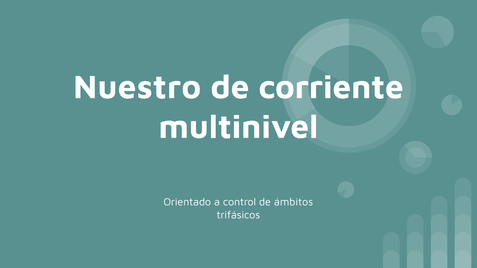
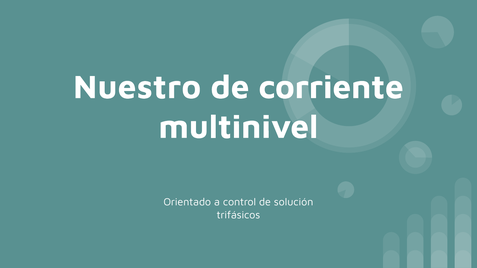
ámbitos: ámbitos -> solución
